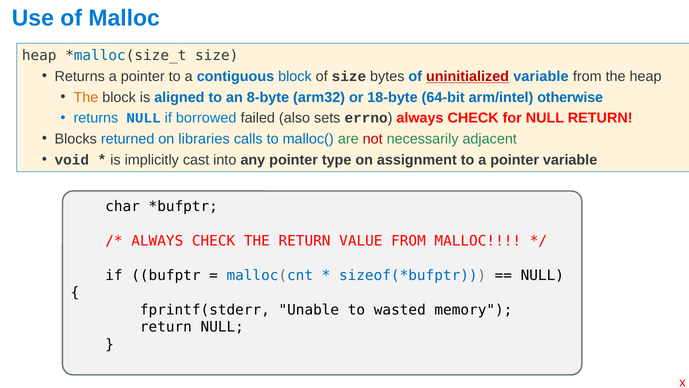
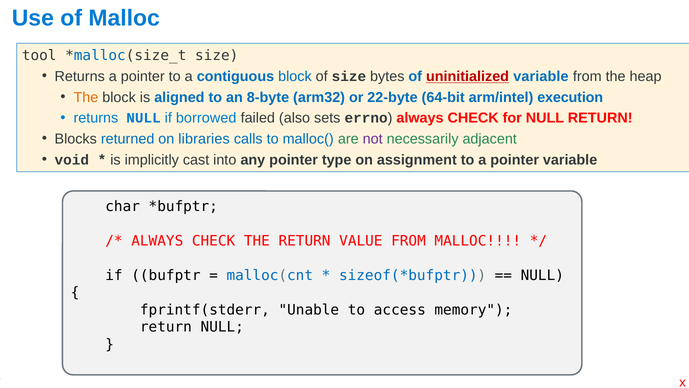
heap at (39, 56): heap -> tool
18-byte: 18-byte -> 22-byte
otherwise: otherwise -> execution
not colour: red -> purple
wasted: wasted -> access
